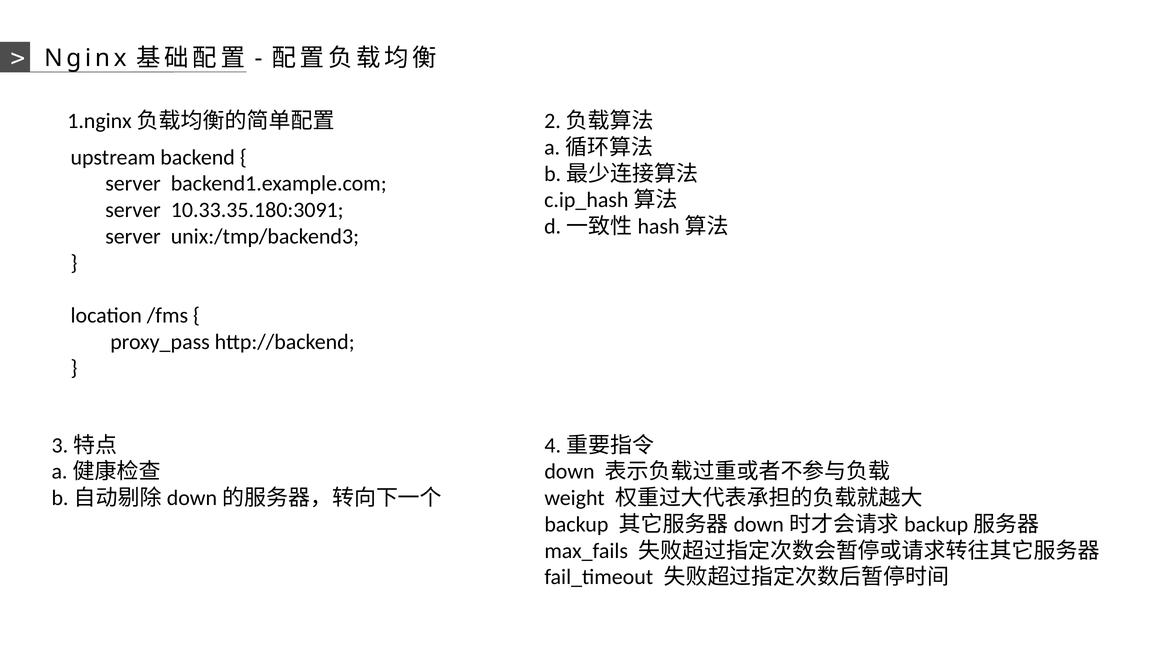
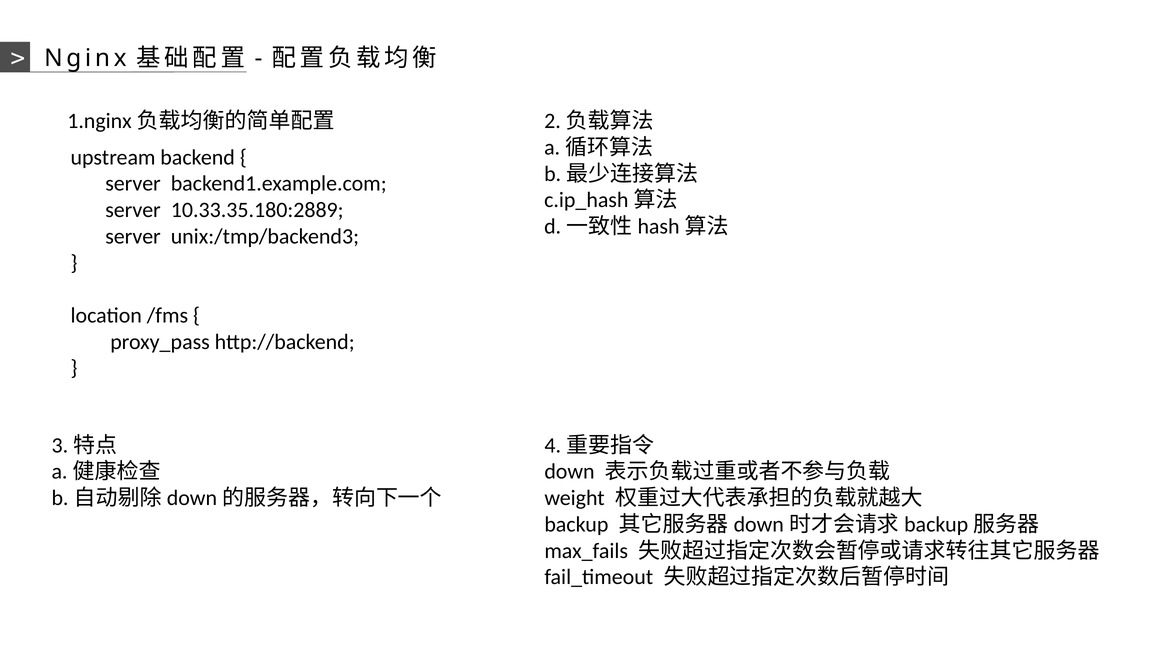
10.33.35.180:3091: 10.33.35.180:3091 -> 10.33.35.180:2889
